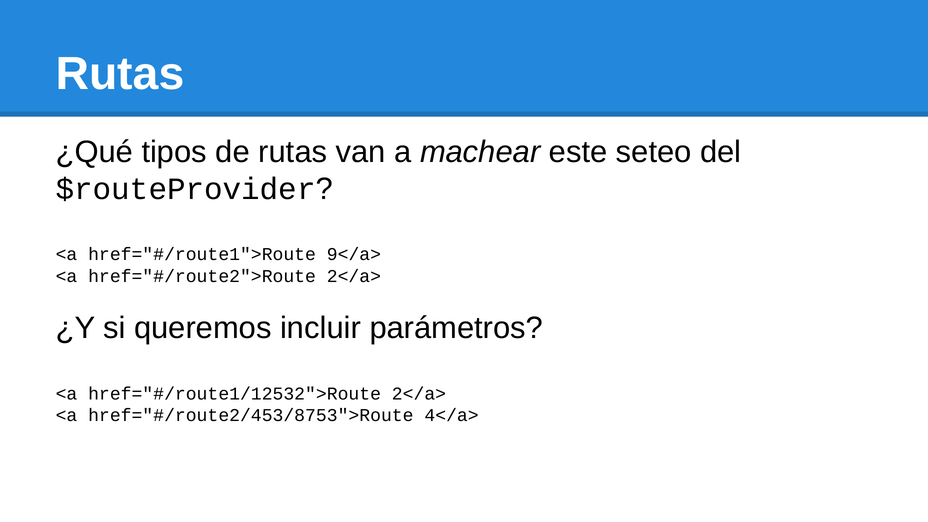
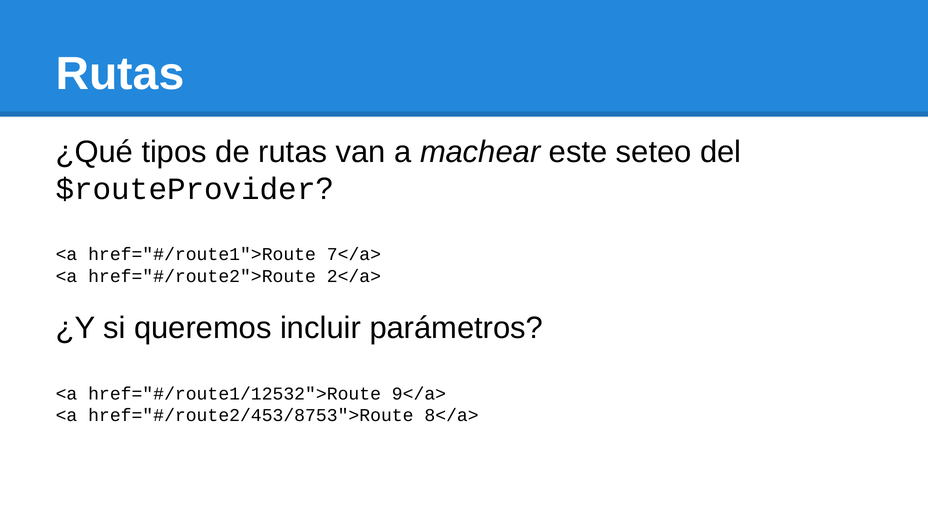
9</a>: 9</a> -> 7</a>
2</a> at (419, 394): 2</a> -> 9</a>
4</a>: 4</a> -> 8</a>
